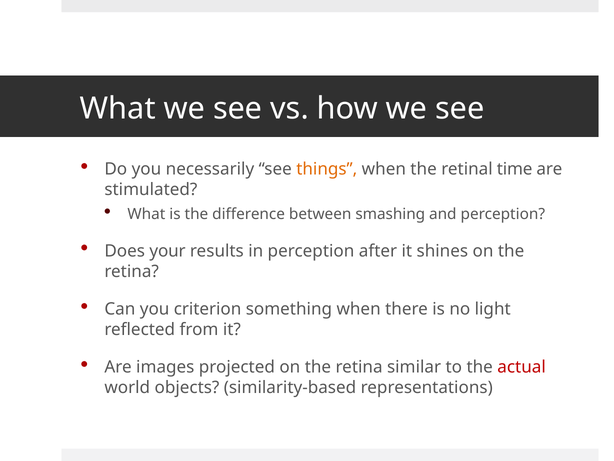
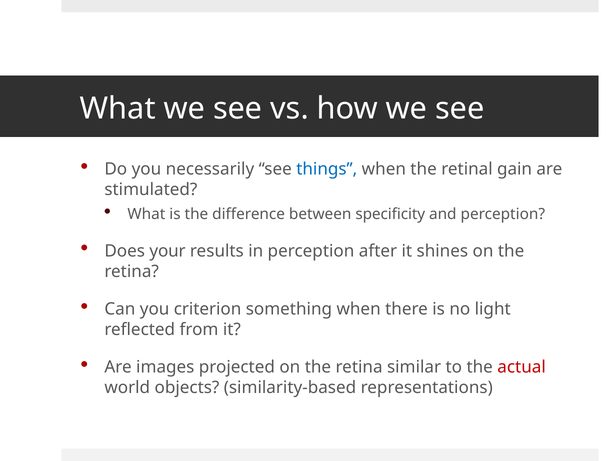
things colour: orange -> blue
time: time -> gain
smashing: smashing -> specificity
